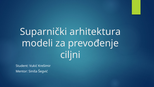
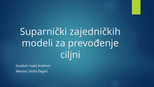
arhitektura: arhitektura -> zajedničkih
